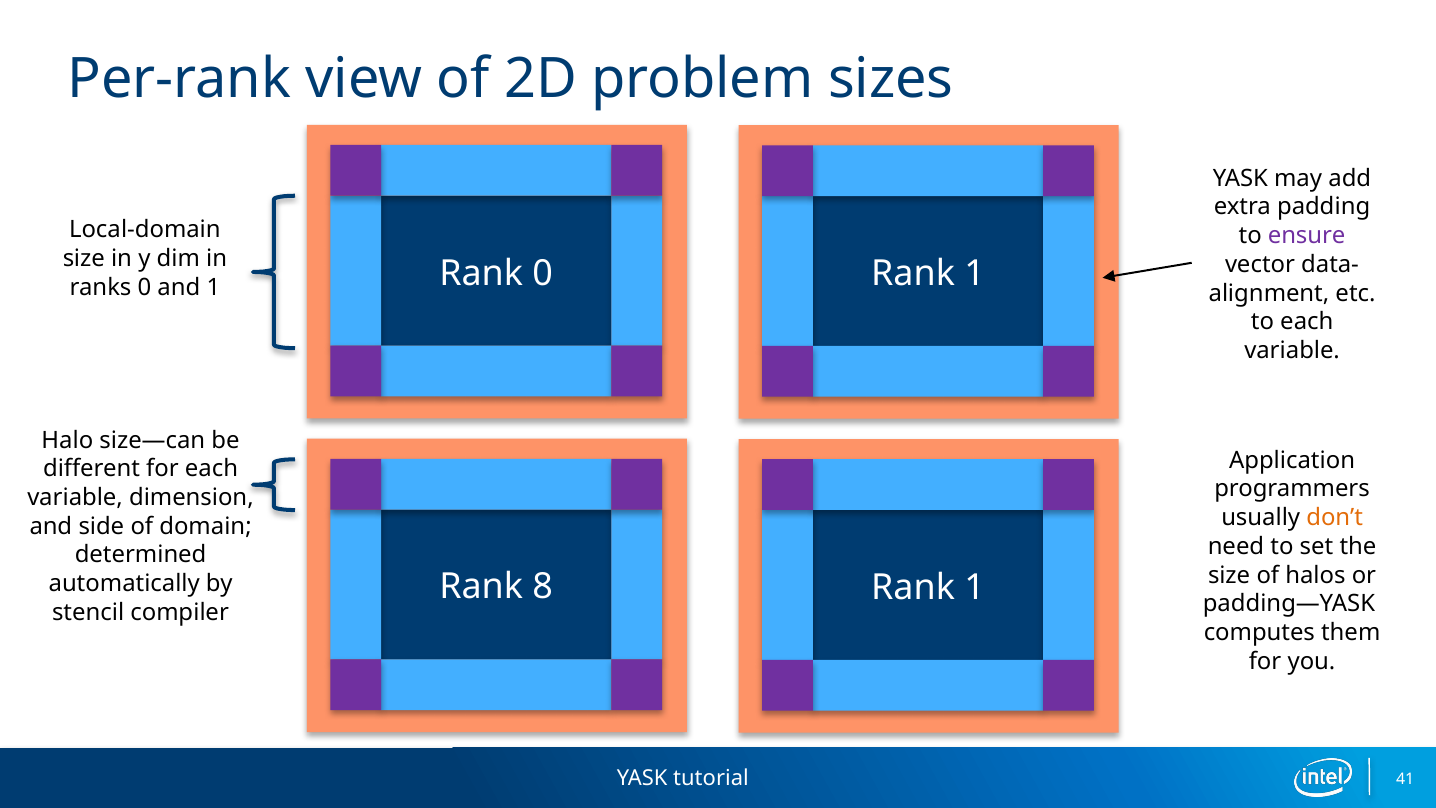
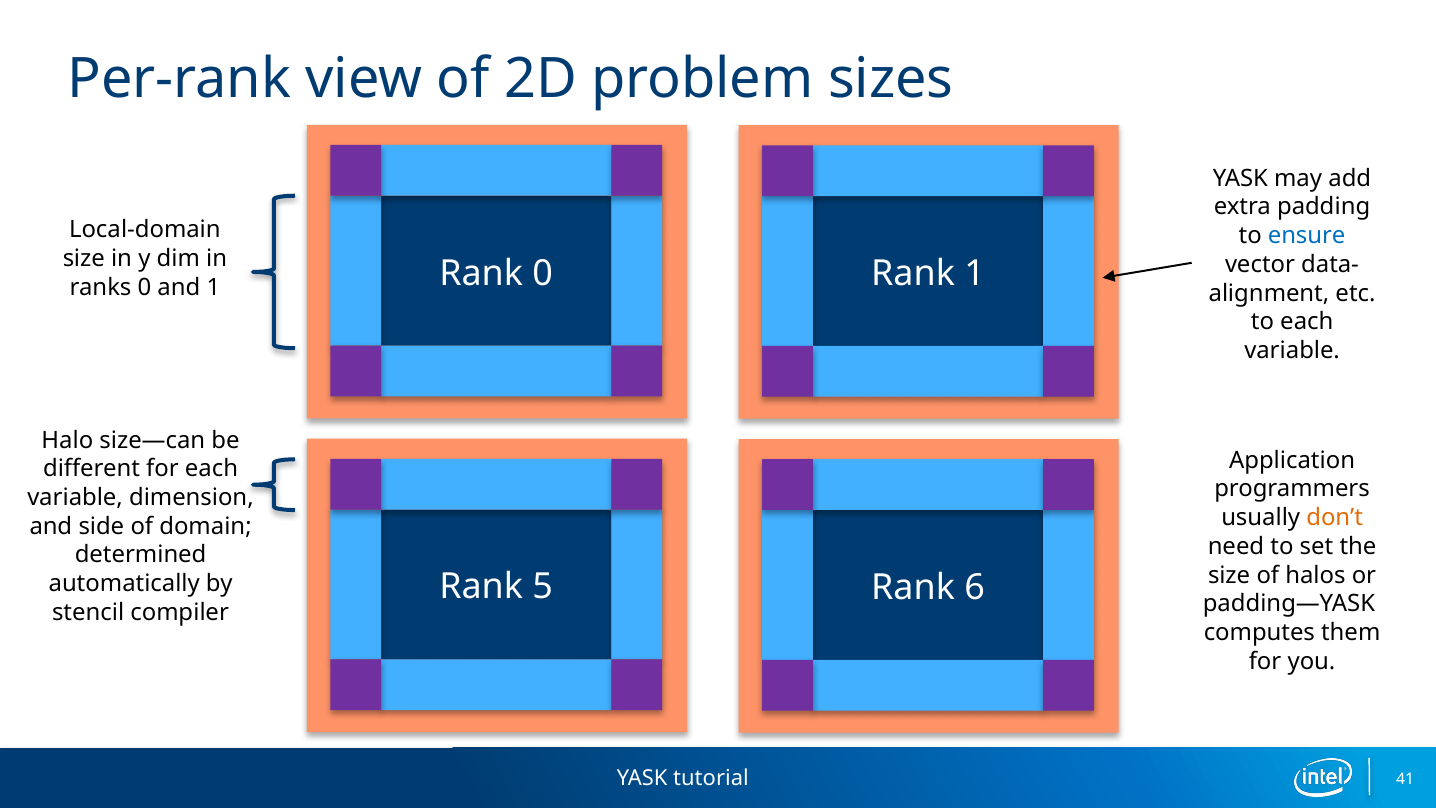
ensure colour: purple -> blue
8: 8 -> 5
1 at (975, 587): 1 -> 6
